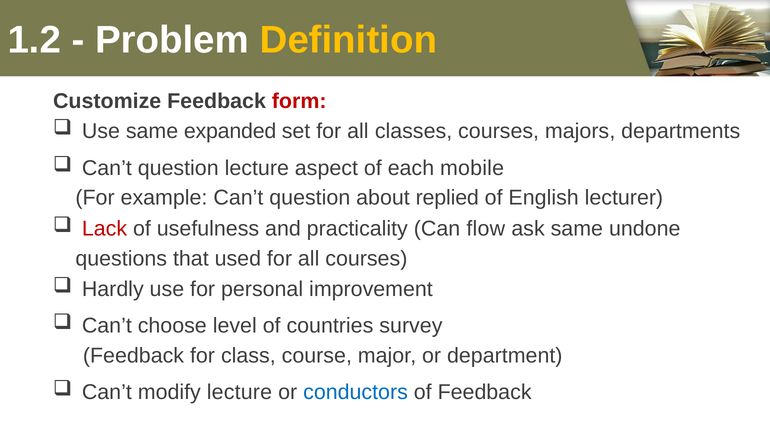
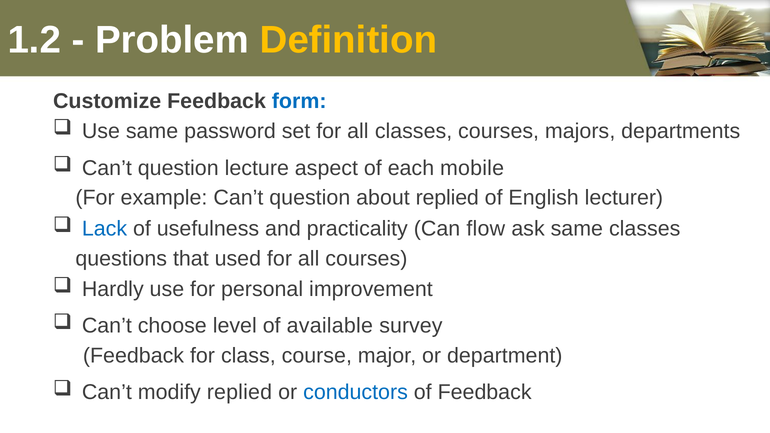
form colour: red -> blue
expanded: expanded -> password
Lack colour: red -> blue
same undone: undone -> classes
countries: countries -> available
modify lecture: lecture -> replied
